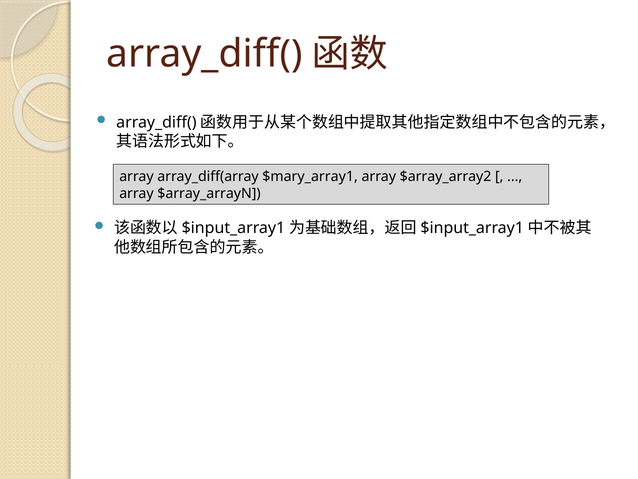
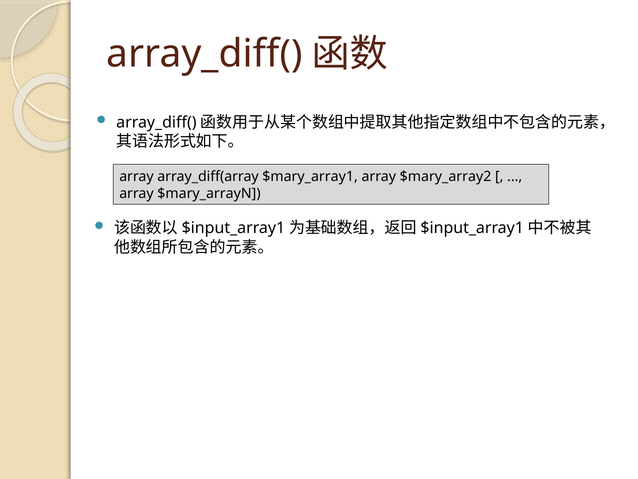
$array_array2: $array_array2 -> $mary_array2
$array_arrayN: $array_arrayN -> $mary_arrayN
